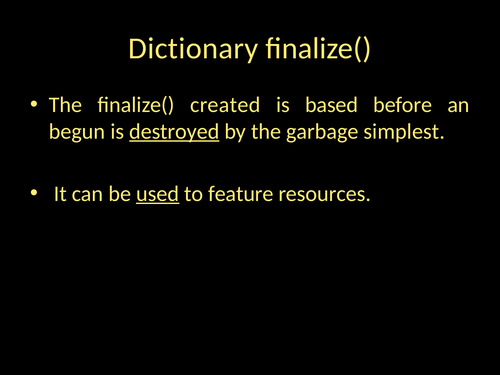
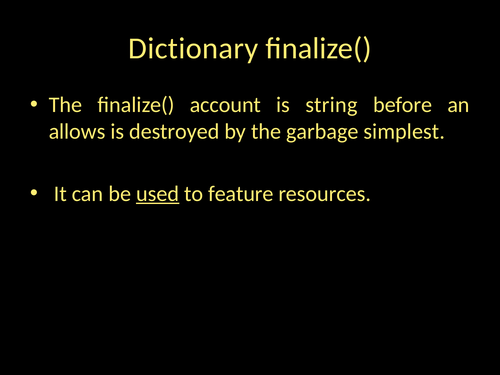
created: created -> account
based: based -> string
begun: begun -> allows
destroyed underline: present -> none
